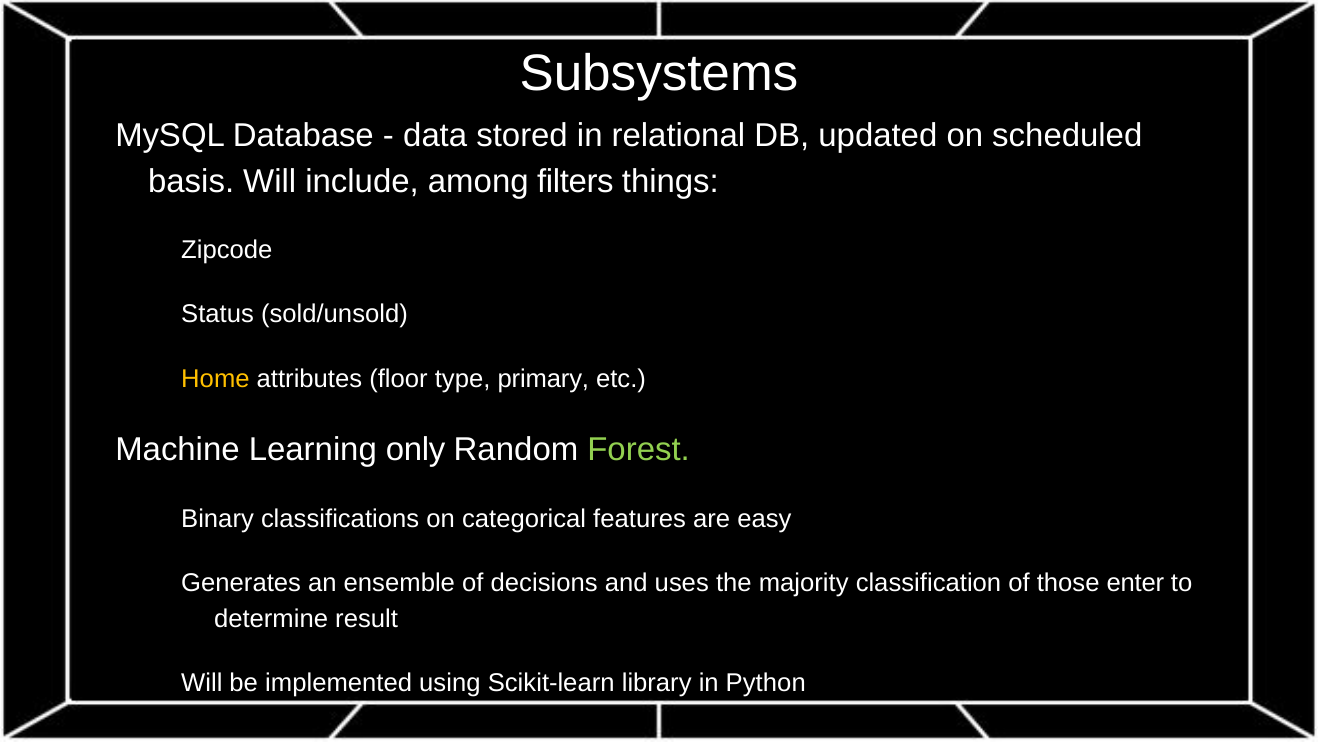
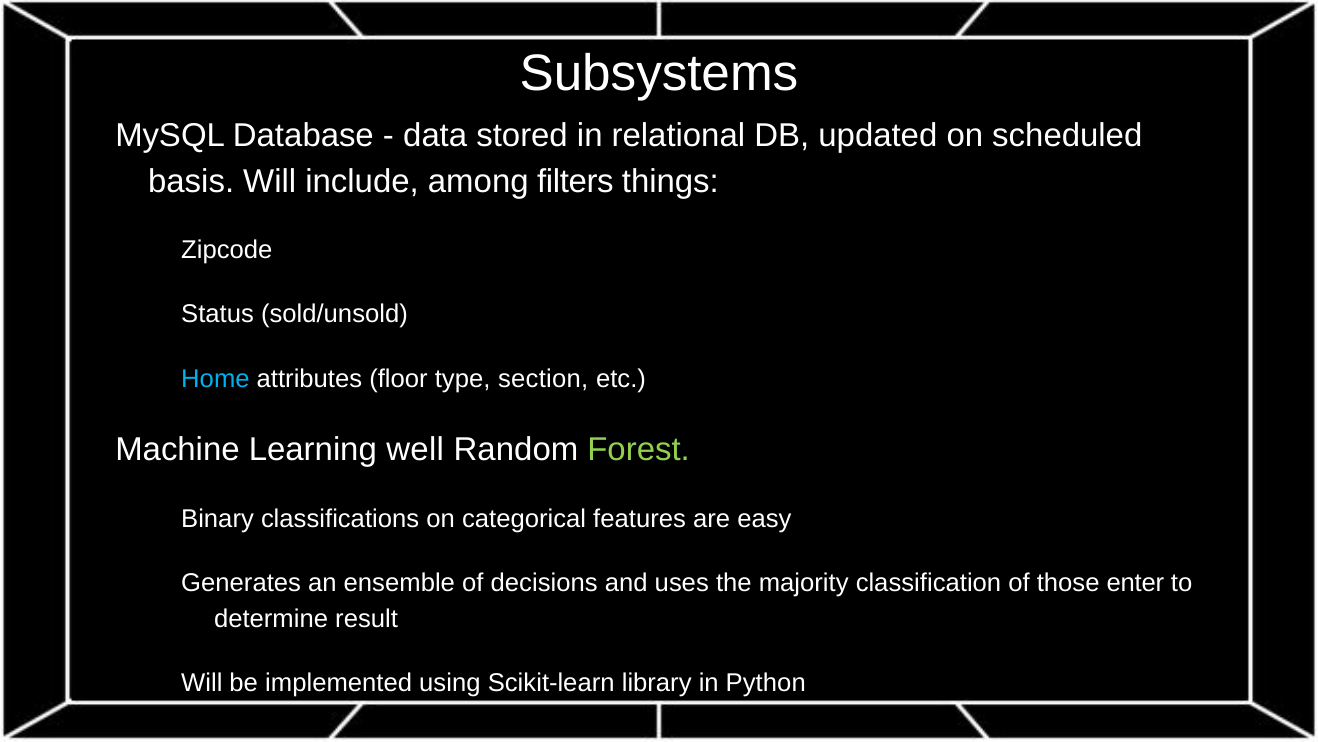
Home colour: yellow -> light blue
primary: primary -> section
only: only -> well
